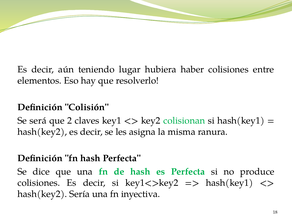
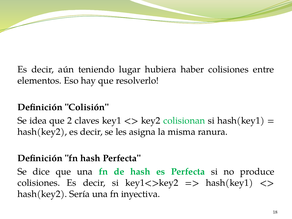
será: será -> idea
